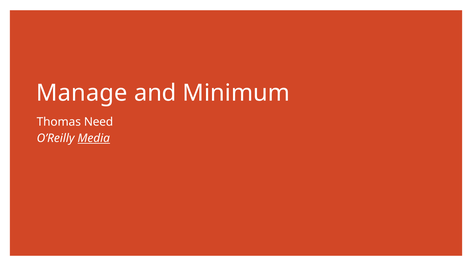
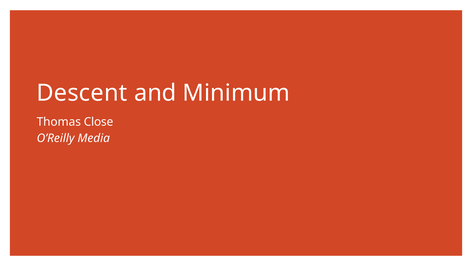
Manage: Manage -> Descent
Need: Need -> Close
Media underline: present -> none
